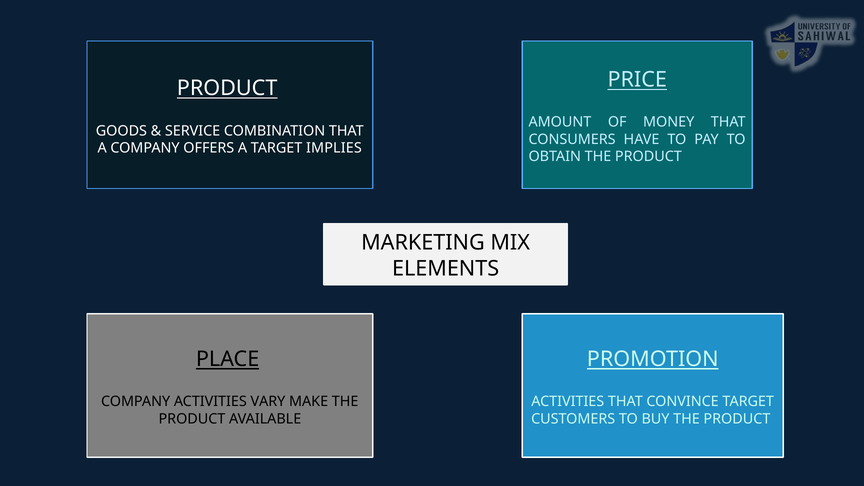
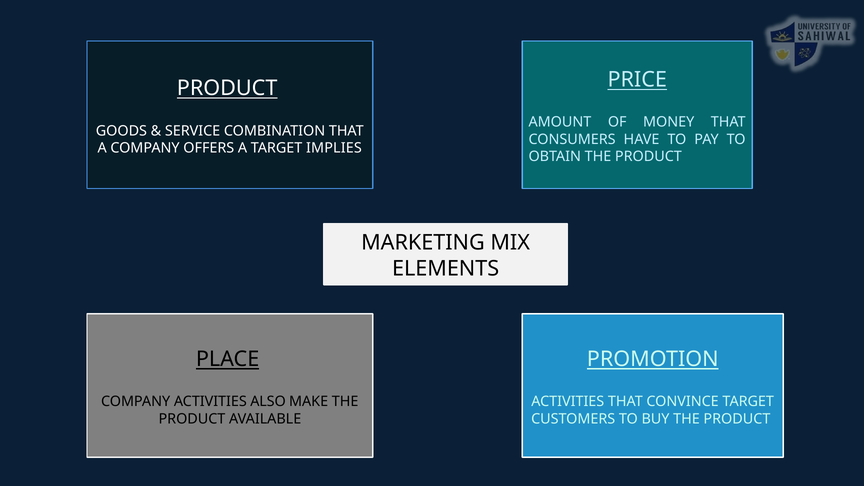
VARY: VARY -> ALSO
